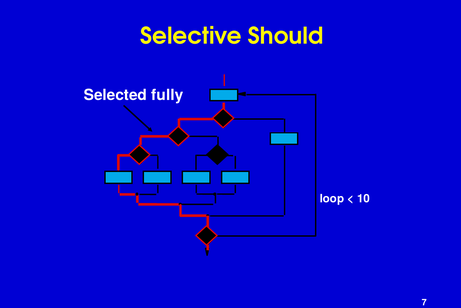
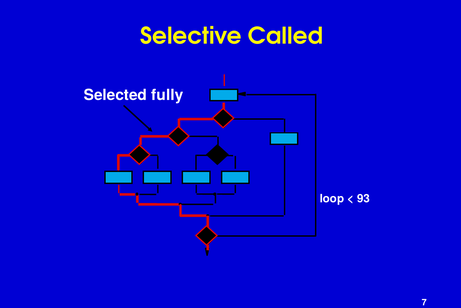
Should: Should -> Called
10: 10 -> 93
